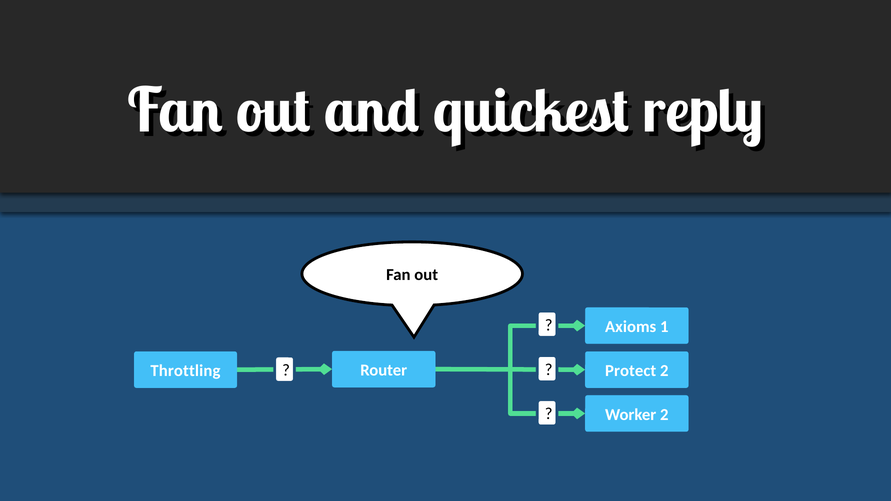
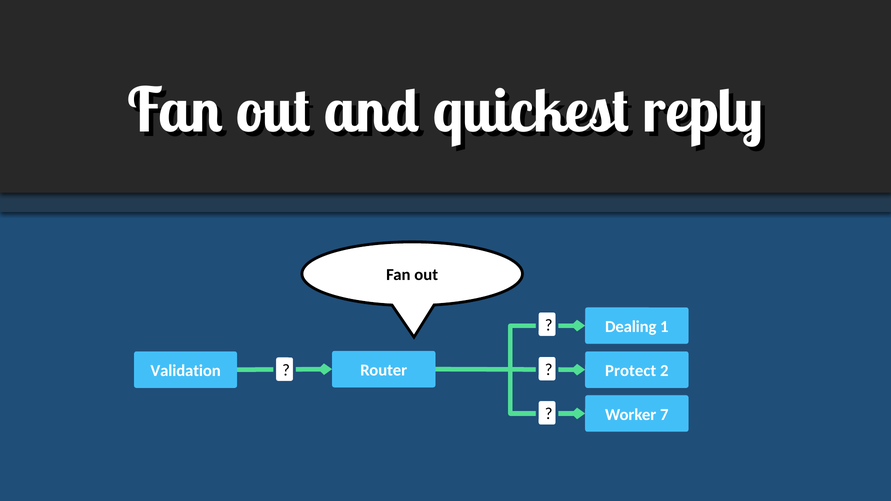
Axioms: Axioms -> Dealing
Throttling: Throttling -> Validation
Worker 2: 2 -> 7
